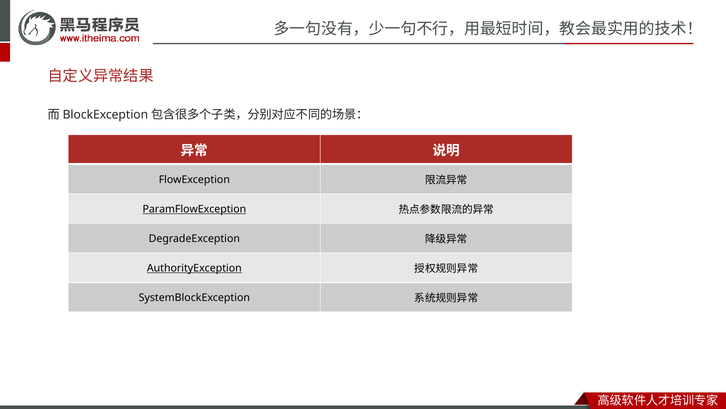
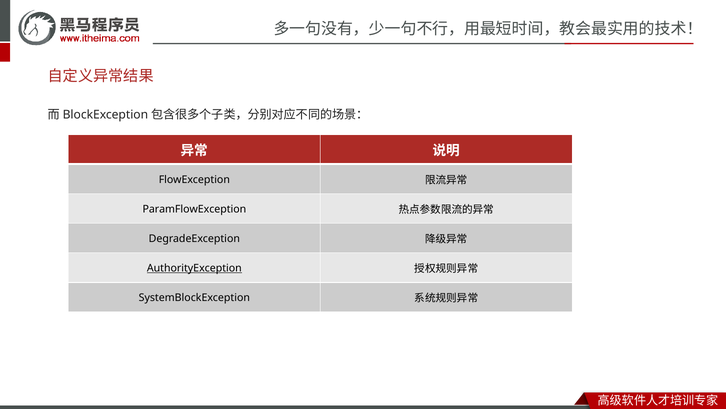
ParamFlowException underline: present -> none
